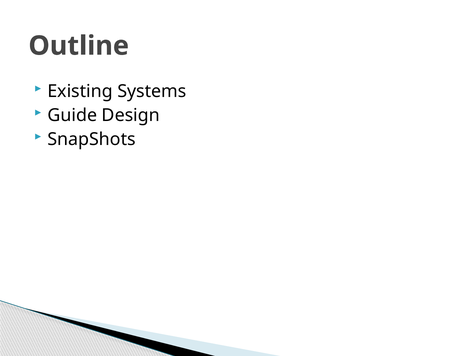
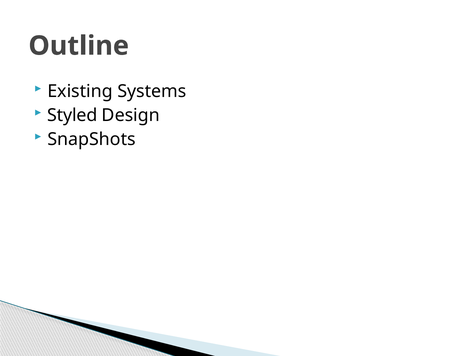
Guide: Guide -> Styled
